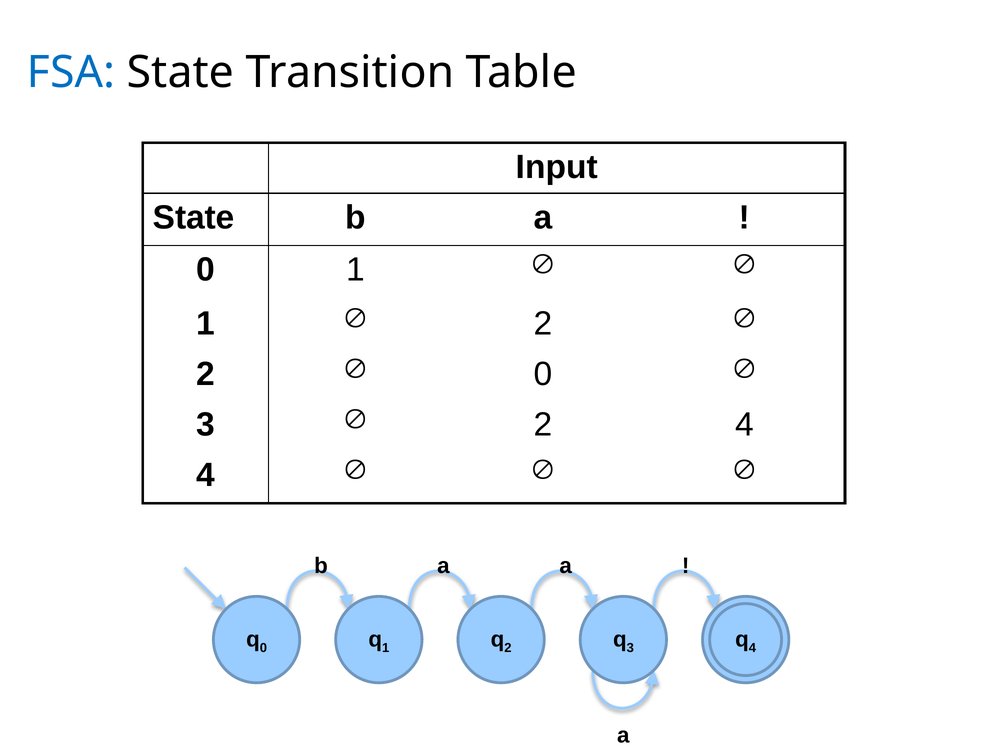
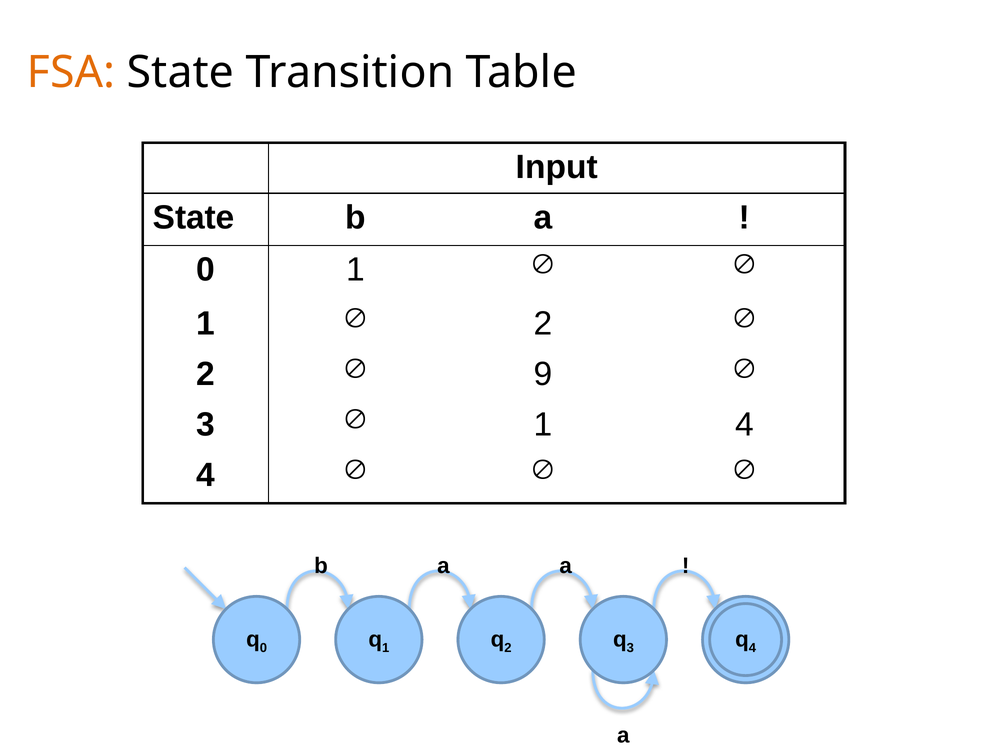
FSA colour: blue -> orange
0 at (543, 374): 0 -> 9
2 at (543, 424): 2 -> 1
